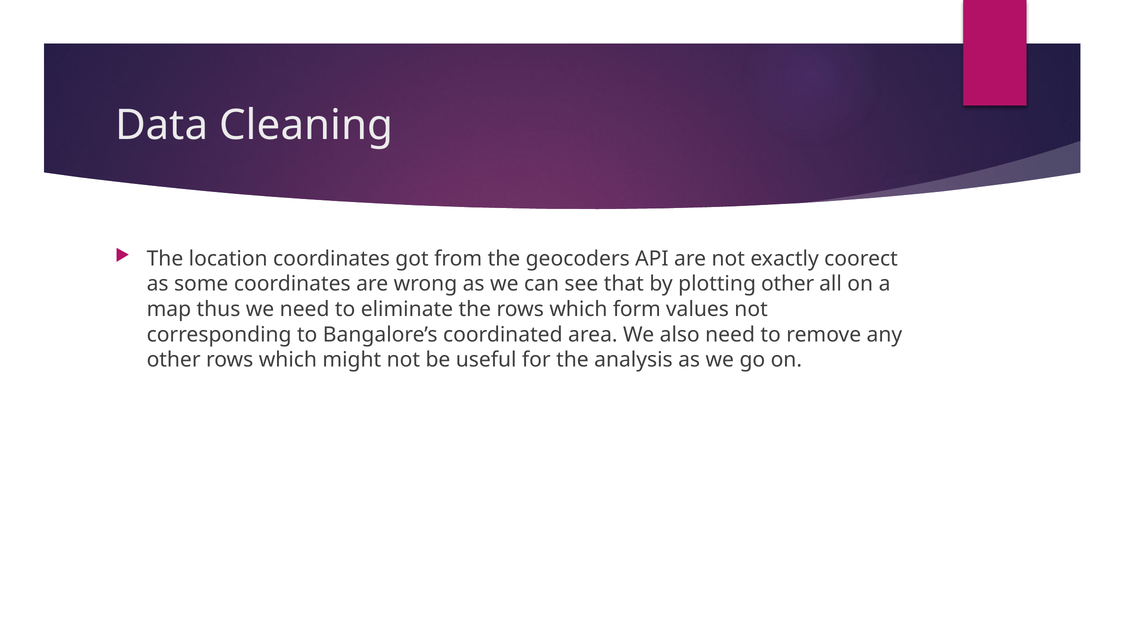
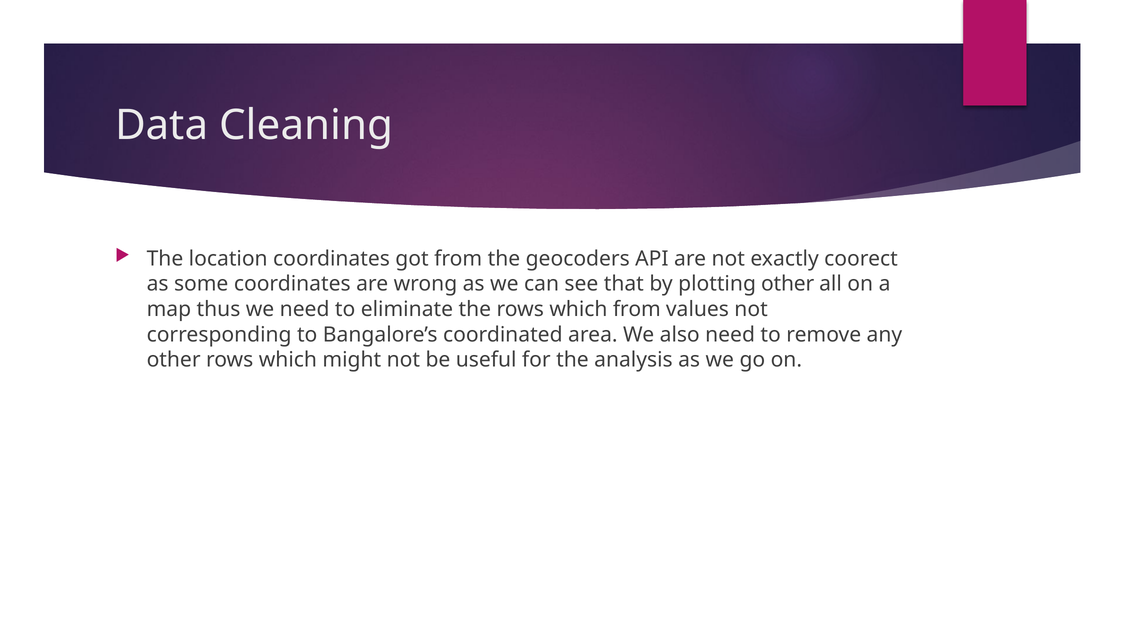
which form: form -> from
